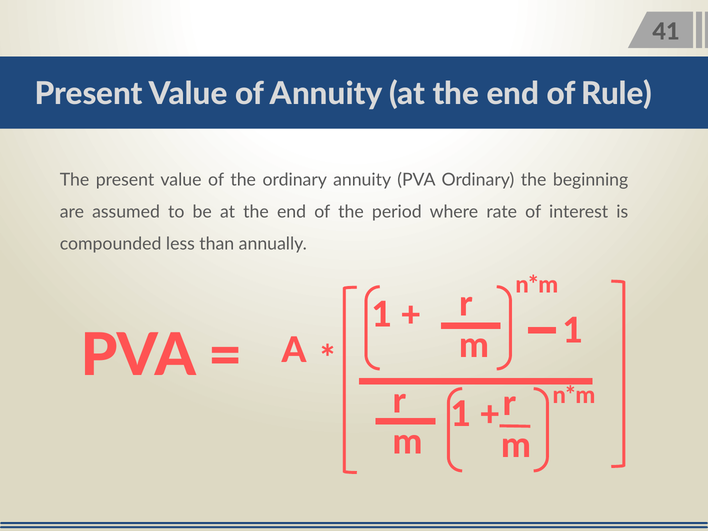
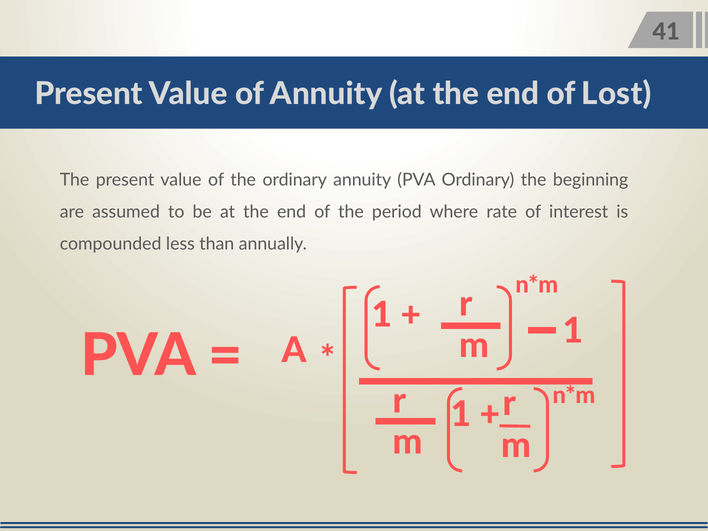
Rule: Rule -> Lost
